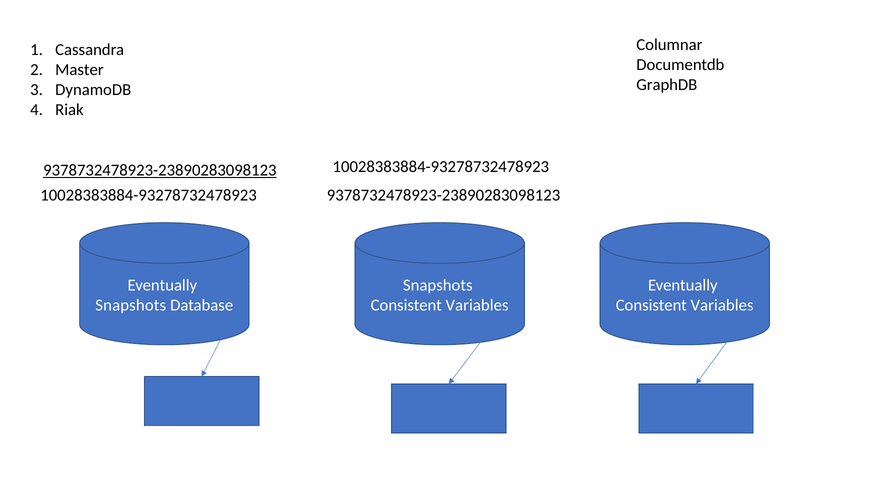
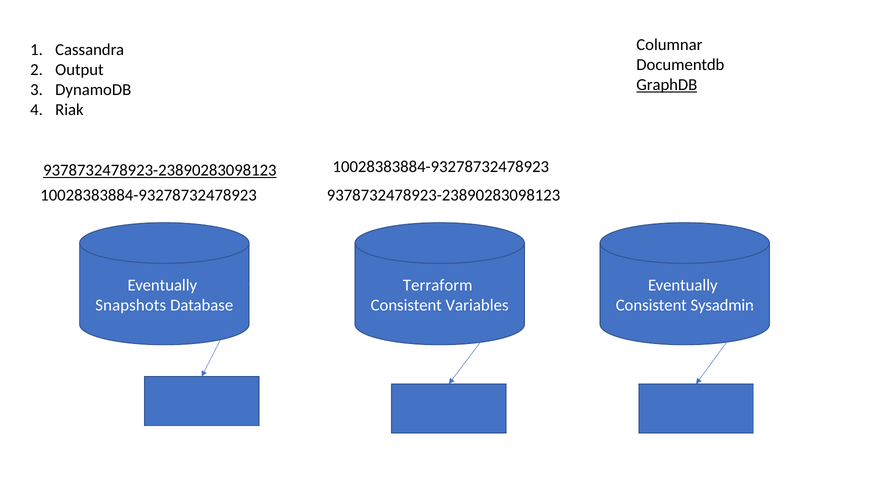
Master: Master -> Output
GraphDB underline: none -> present
Snapshots at (438, 285): Snapshots -> Terraform
Variables at (722, 305): Variables -> Sysadmin
